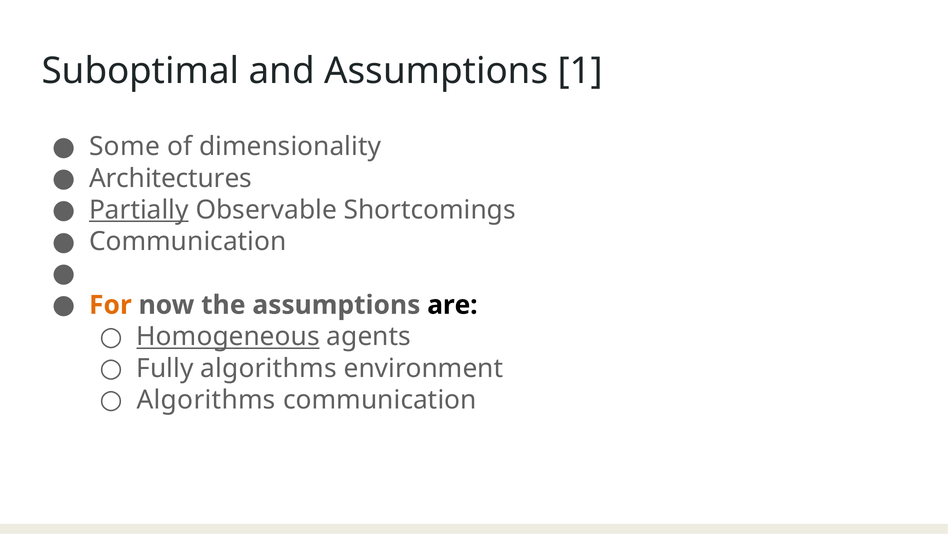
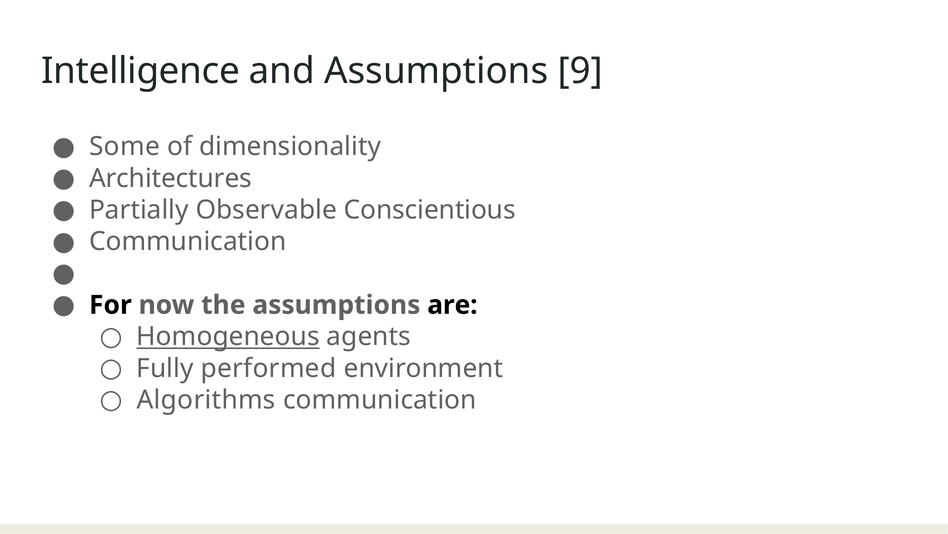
Suboptimal: Suboptimal -> Intelligence
1: 1 -> 9
Partially underline: present -> none
Shortcomings: Shortcomings -> Conscientious
For colour: orange -> black
Fully algorithms: algorithms -> performed
